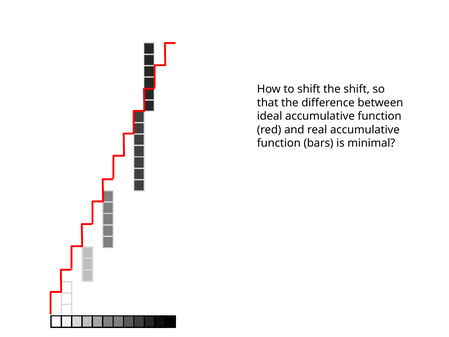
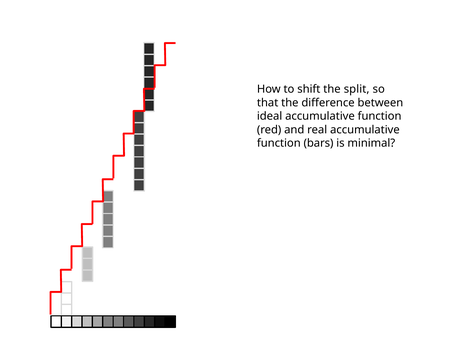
the shift: shift -> split
